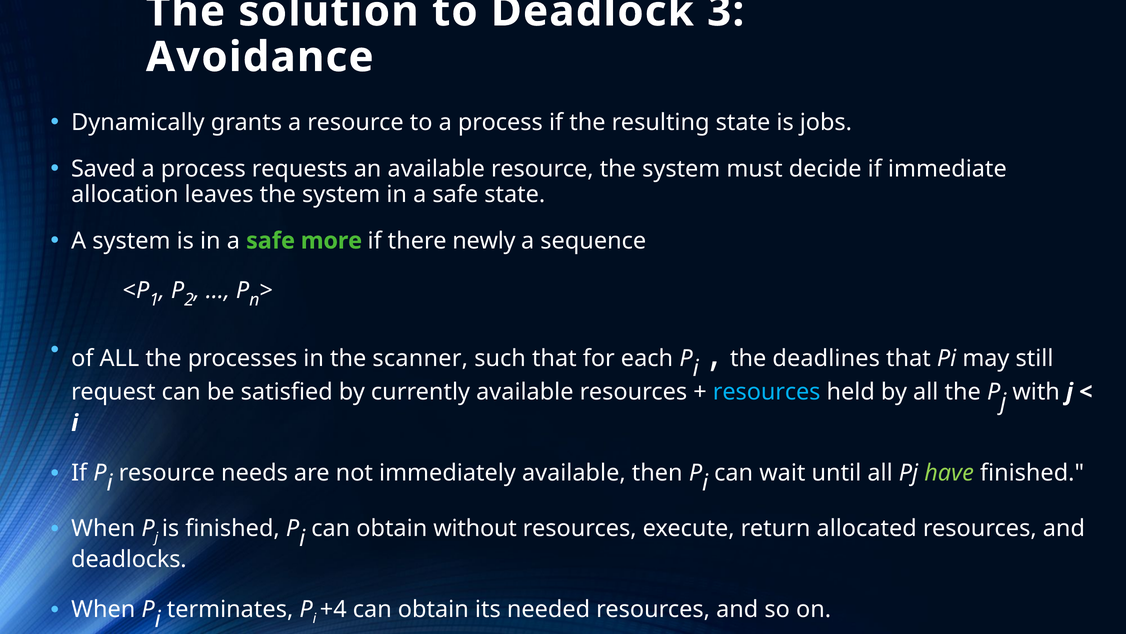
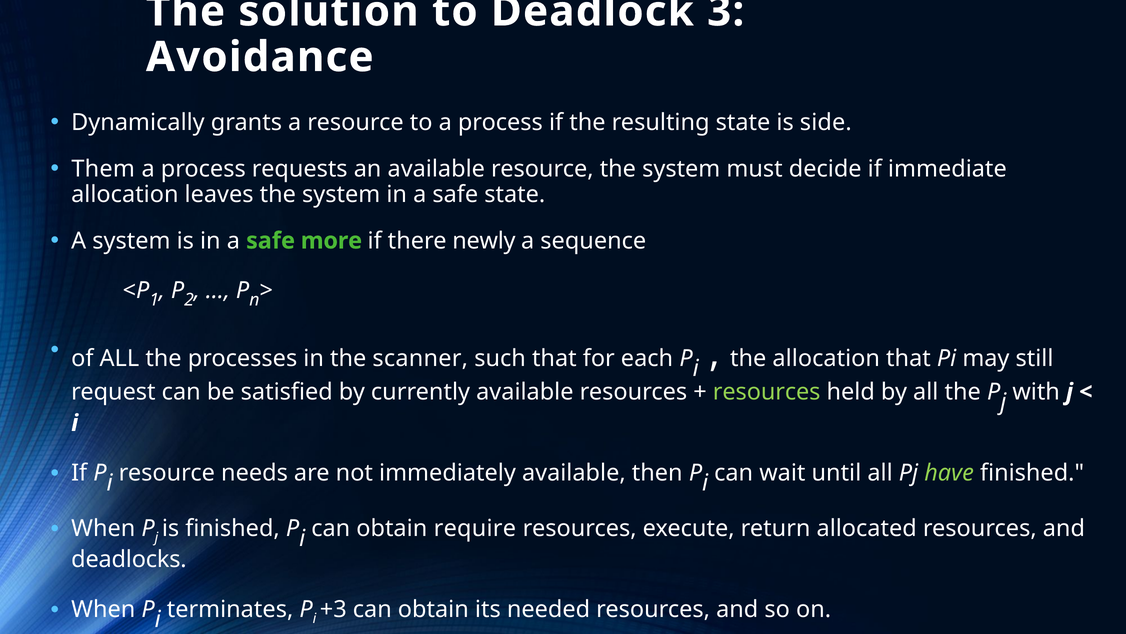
jobs: jobs -> side
Saved: Saved -> Them
the deadlines: deadlines -> allocation
resources at (767, 392) colour: light blue -> light green
without: without -> require
+4: +4 -> +3
